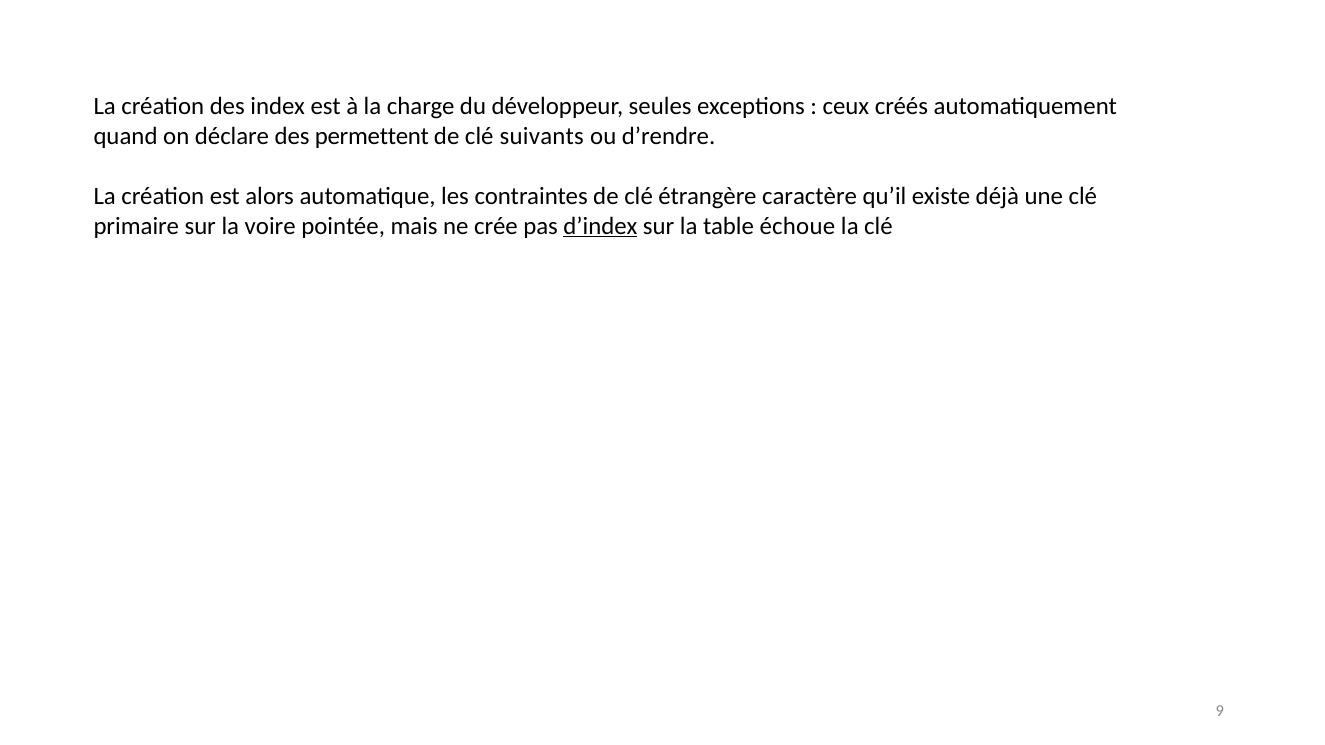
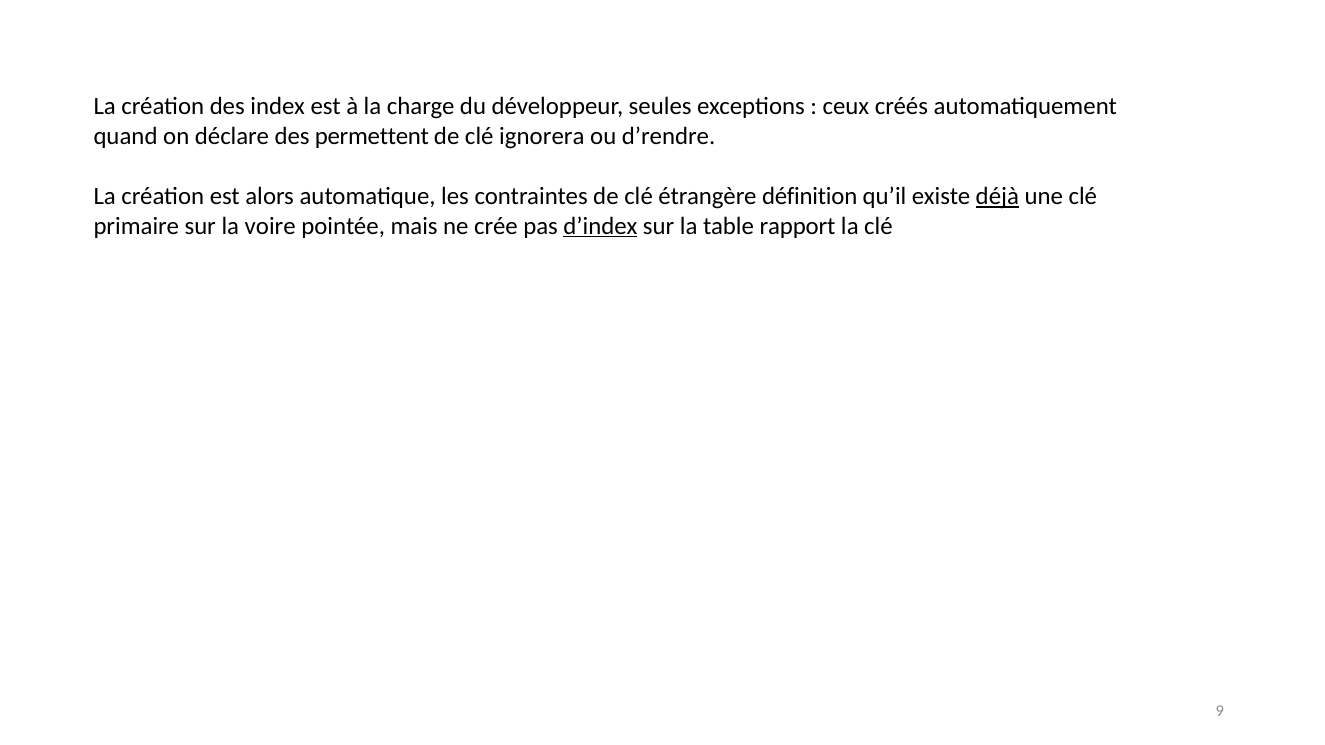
suivants: suivants -> ignorera
caractère: caractère -> définition
déjà underline: none -> present
échoue: échoue -> rapport
